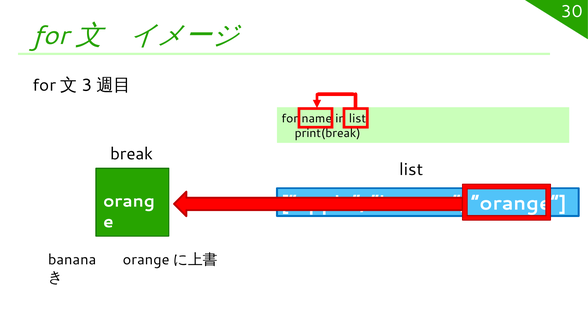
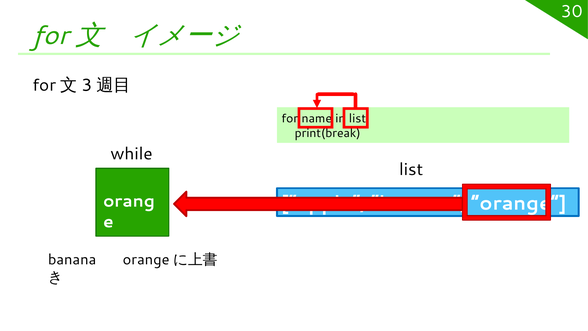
break: break -> while
